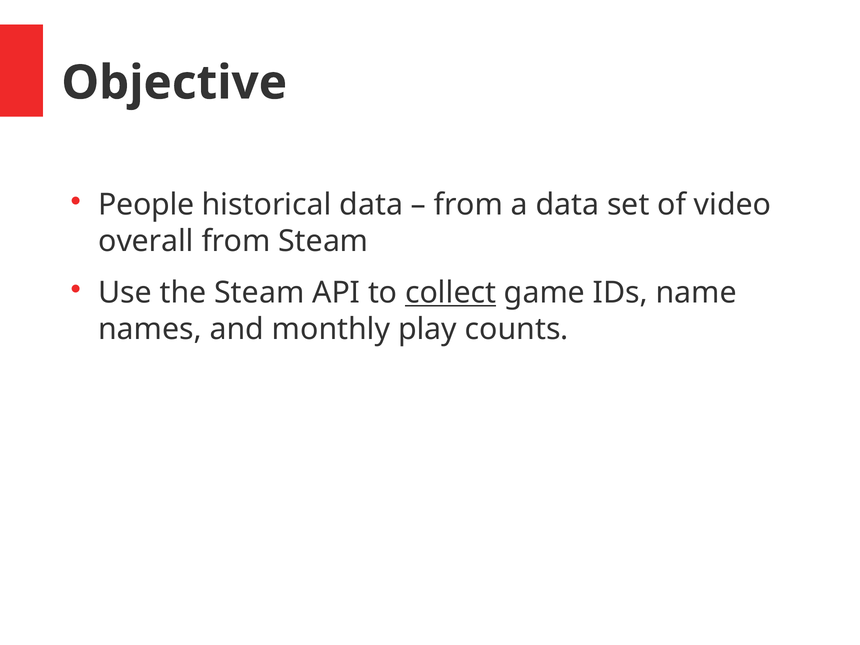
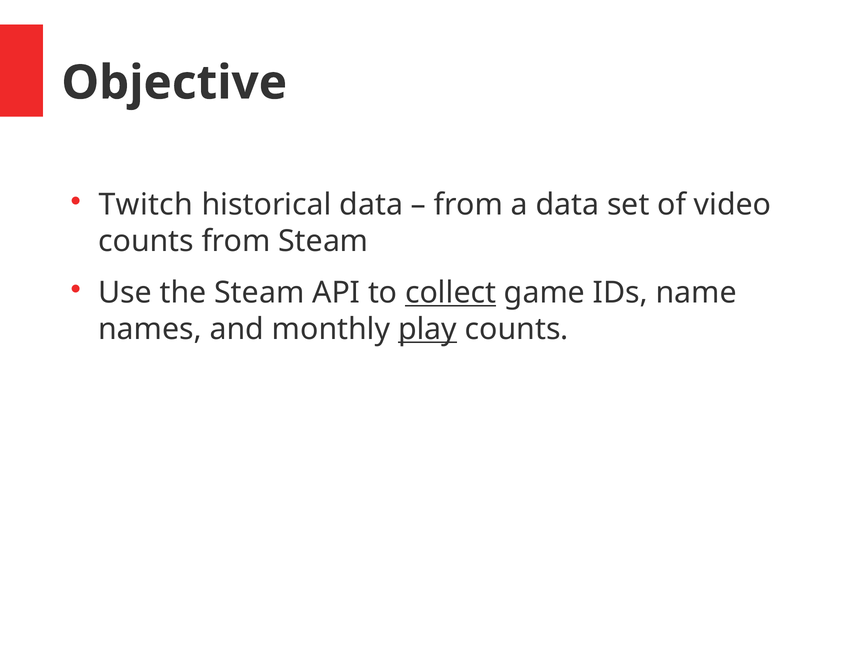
People: People -> Twitch
overall at (146, 241): overall -> counts
play underline: none -> present
